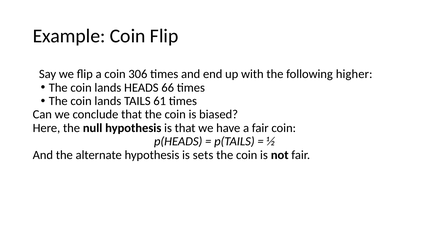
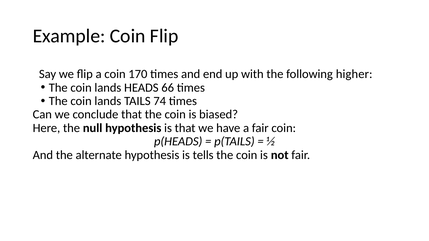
306: 306 -> 170
61: 61 -> 74
sets: sets -> tells
